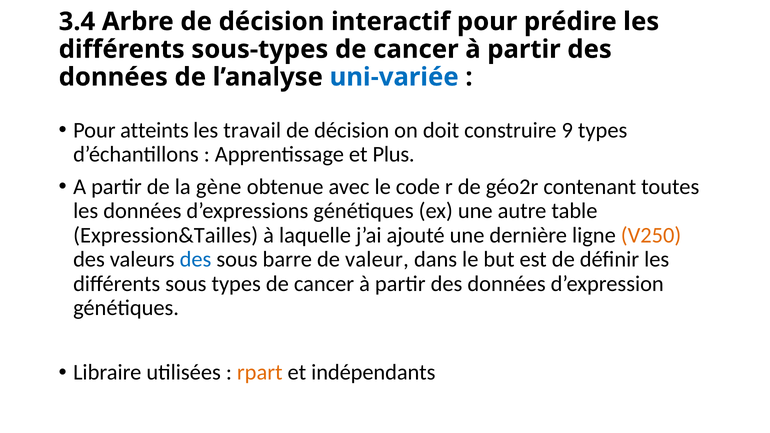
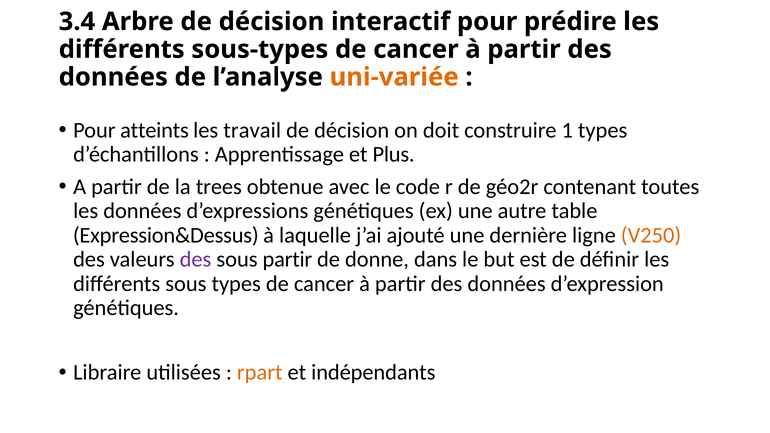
uni-variée colour: blue -> orange
9: 9 -> 1
gène: gène -> trees
Expression&Tailles: Expression&Tailles -> Expression&Dessus
des at (196, 260) colour: blue -> purple
sous barre: barre -> partir
valeur: valeur -> donne
